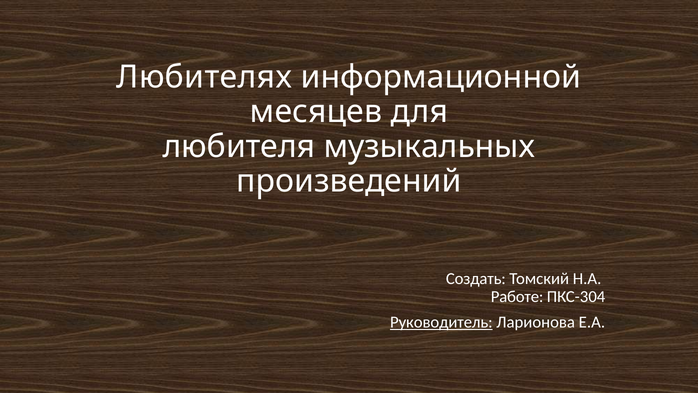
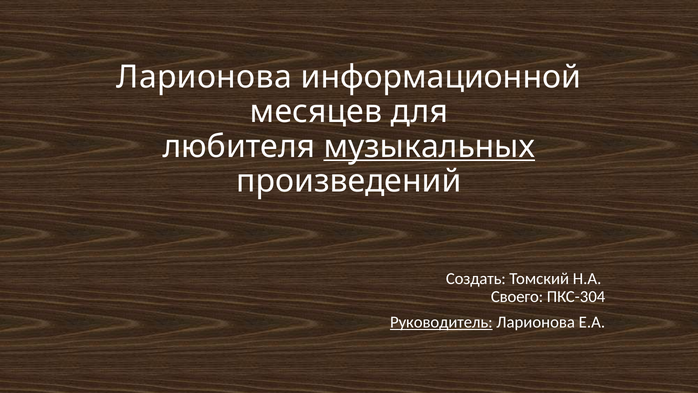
Любителях at (204, 77): Любителях -> Ларионова
музыкальных underline: none -> present
Работе: Работе -> Своего
